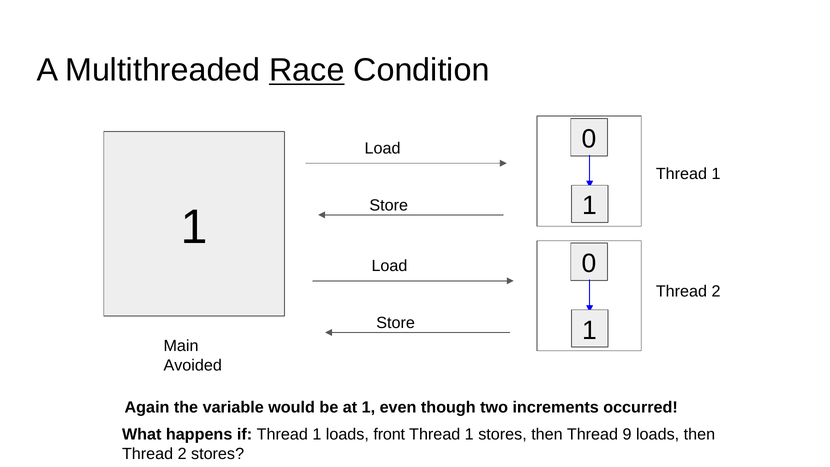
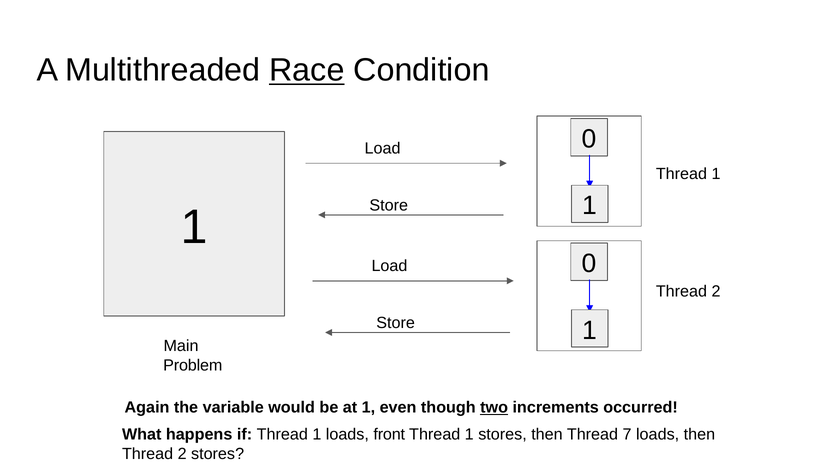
Avoided: Avoided -> Problem
two underline: none -> present
9: 9 -> 7
